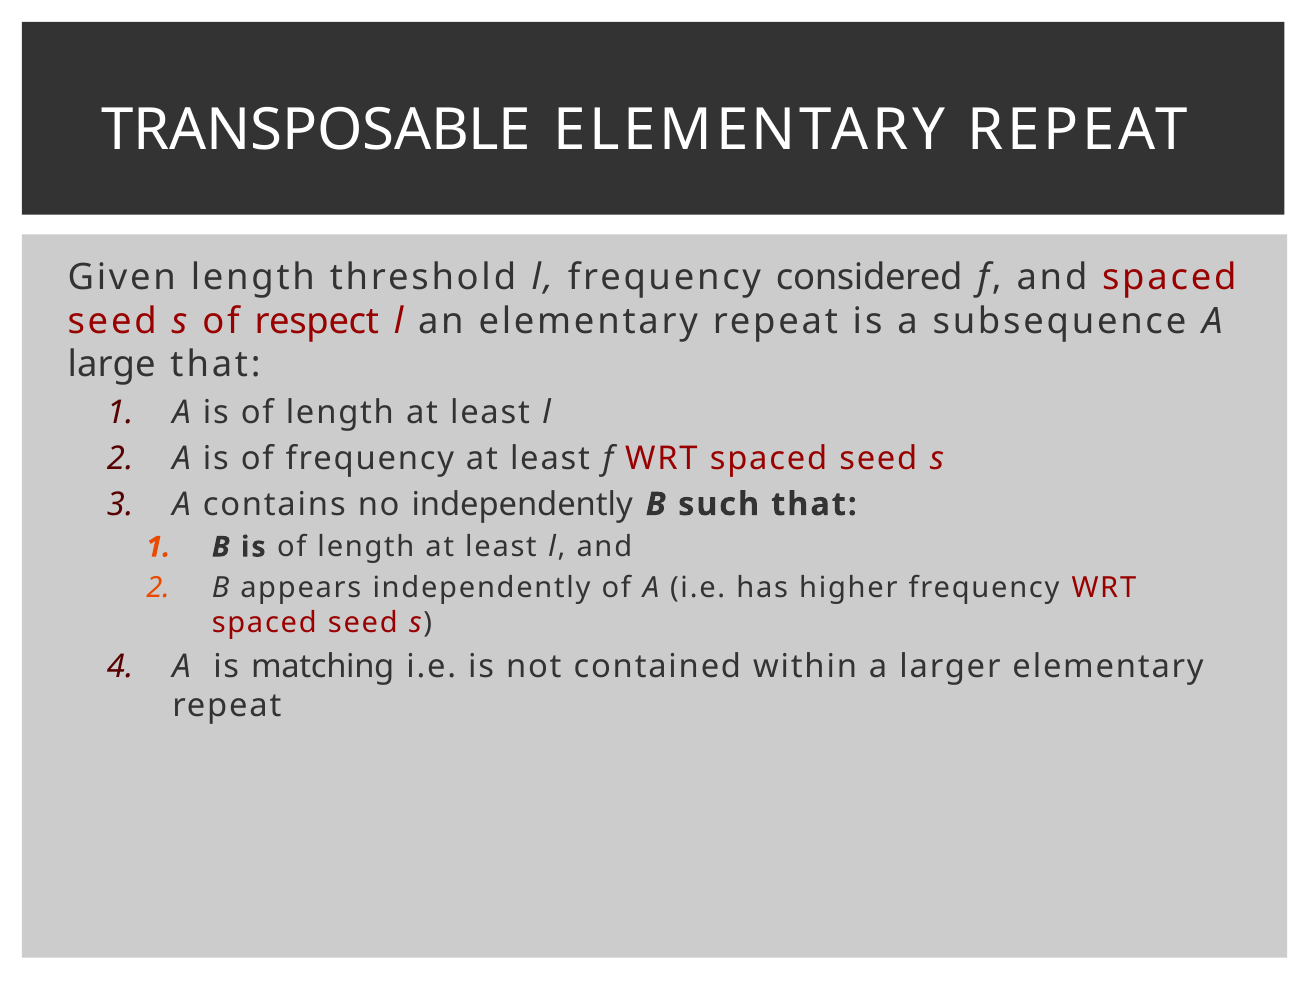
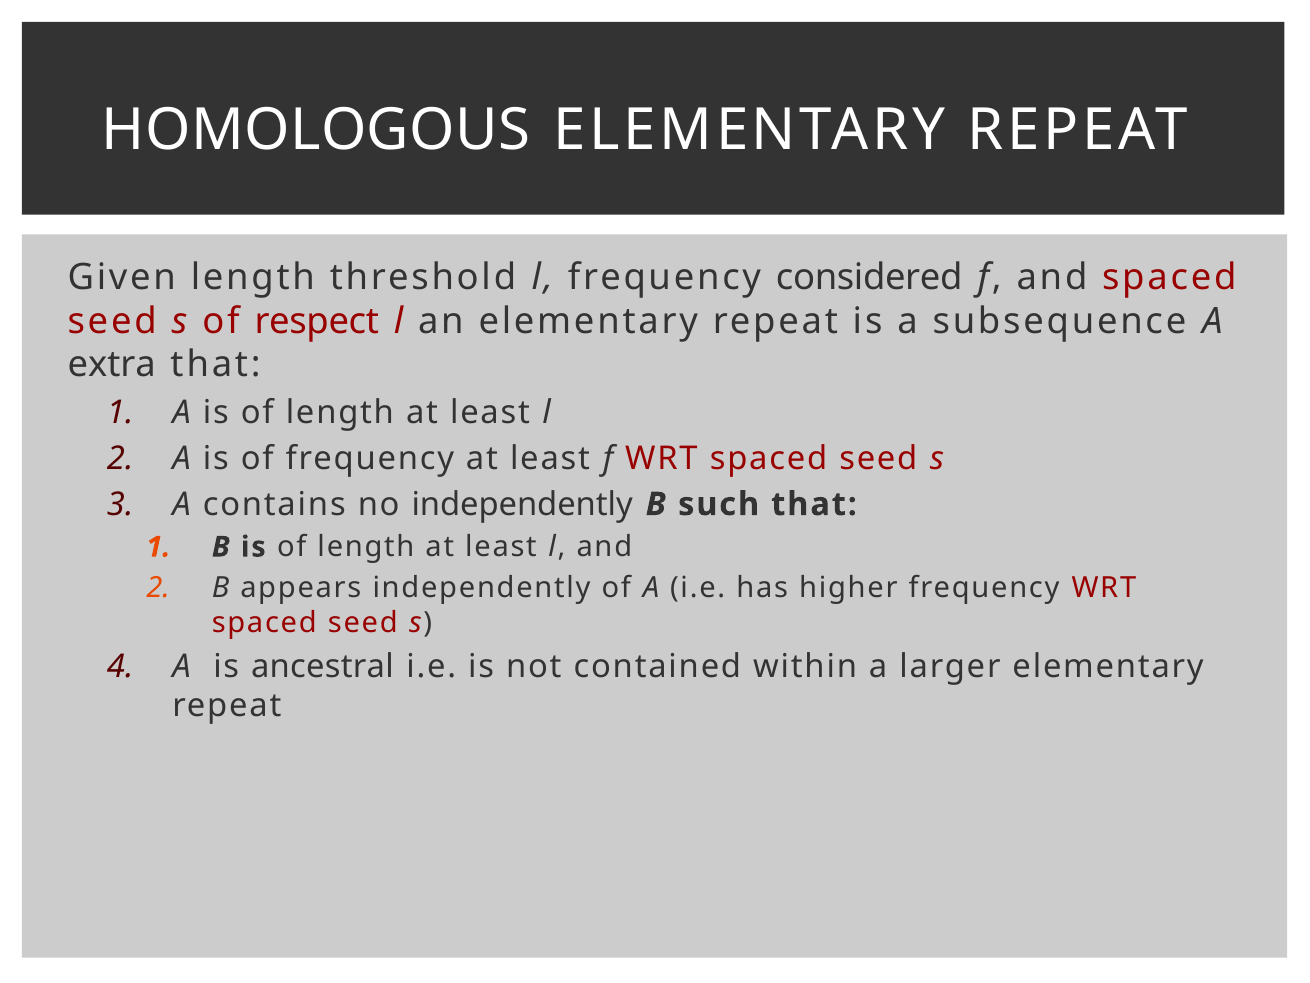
TRANSPOSABLE: TRANSPOSABLE -> HOMOLOGOUS
large: large -> extra
matching: matching -> ancestral
